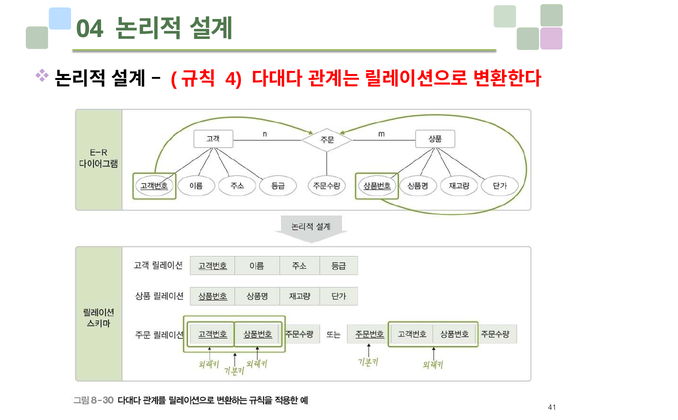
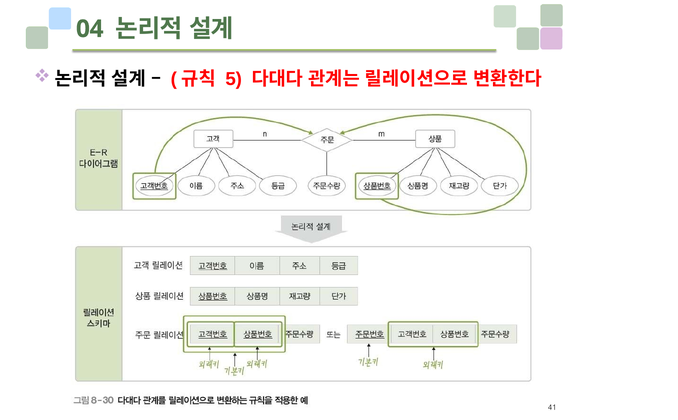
4: 4 -> 5
